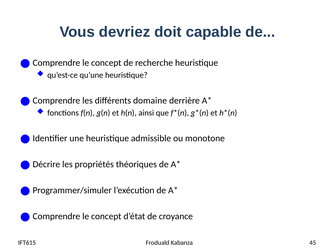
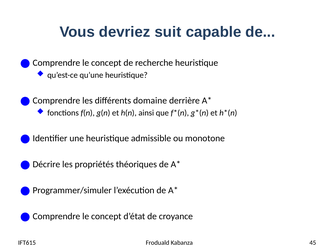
doit: doit -> suit
